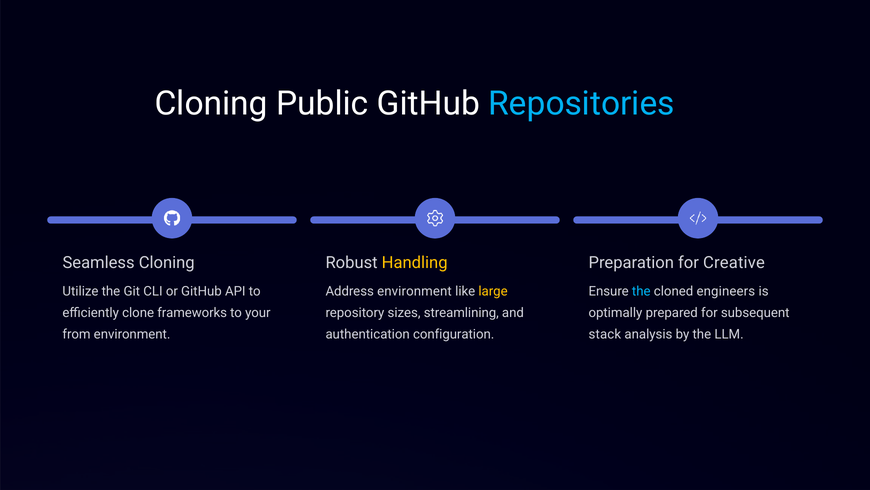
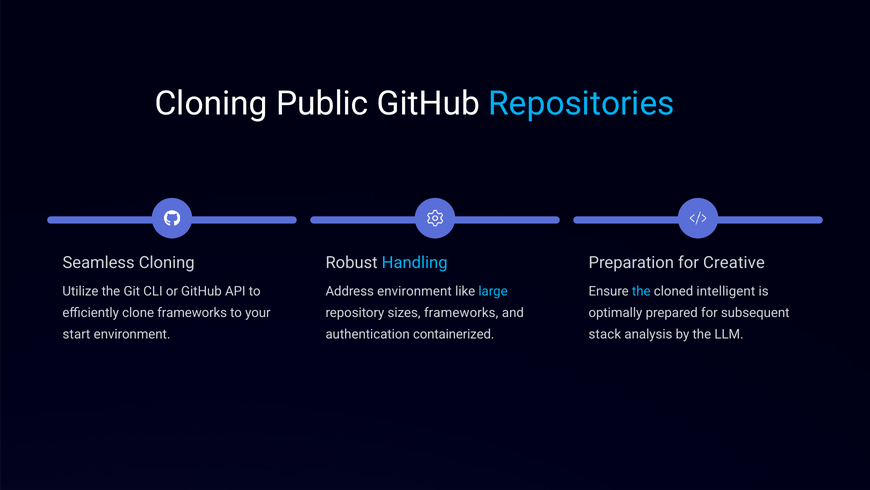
Handling colour: yellow -> light blue
large colour: yellow -> light blue
engineers: engineers -> intelligent
sizes streamlining: streamlining -> frameworks
from: from -> start
configuration: configuration -> containerized
